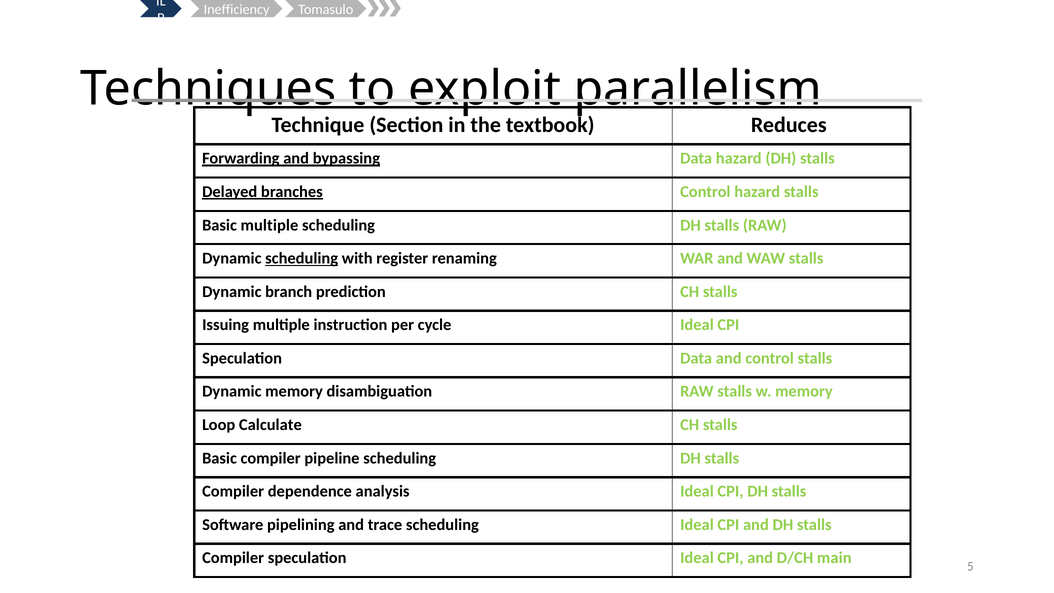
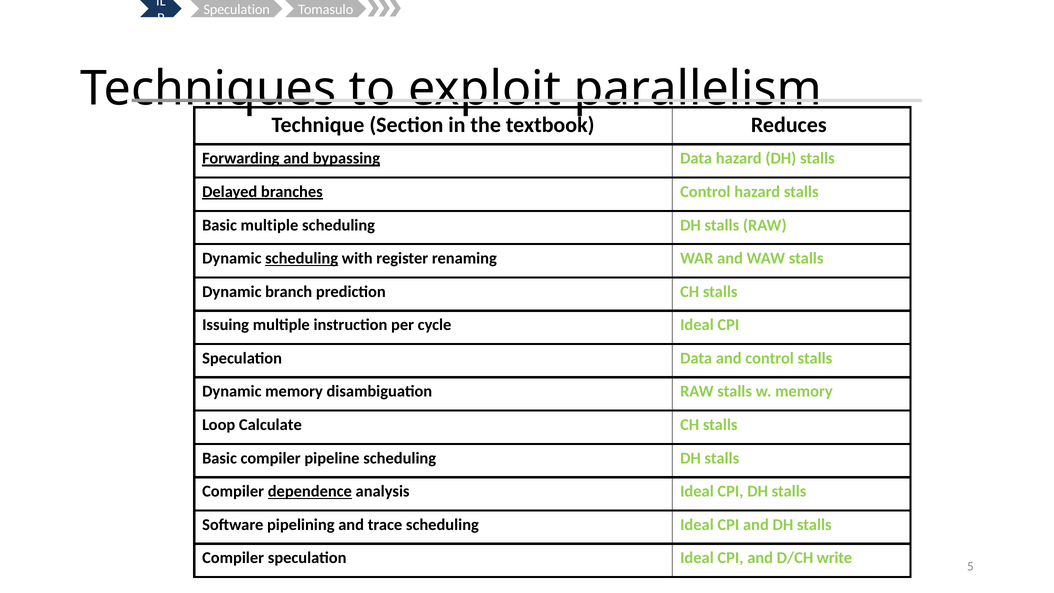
Inefficiency at (237, 10): Inefficiency -> Speculation
dependence underline: none -> present
main: main -> write
